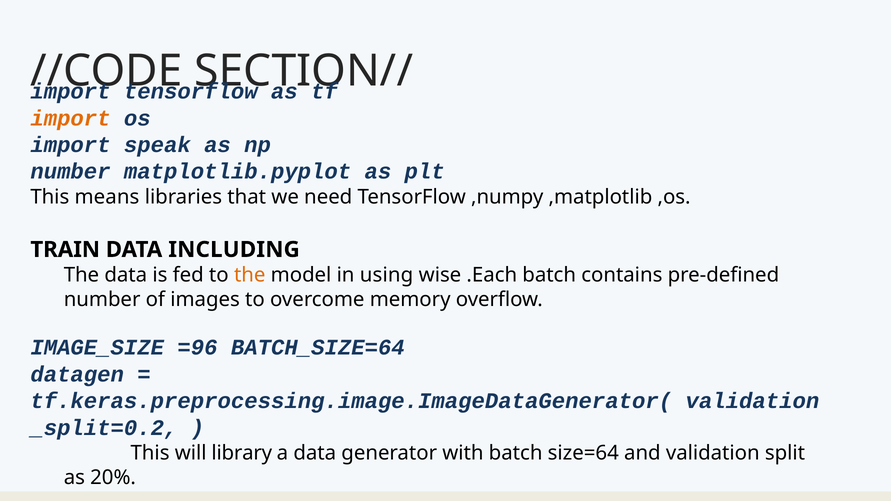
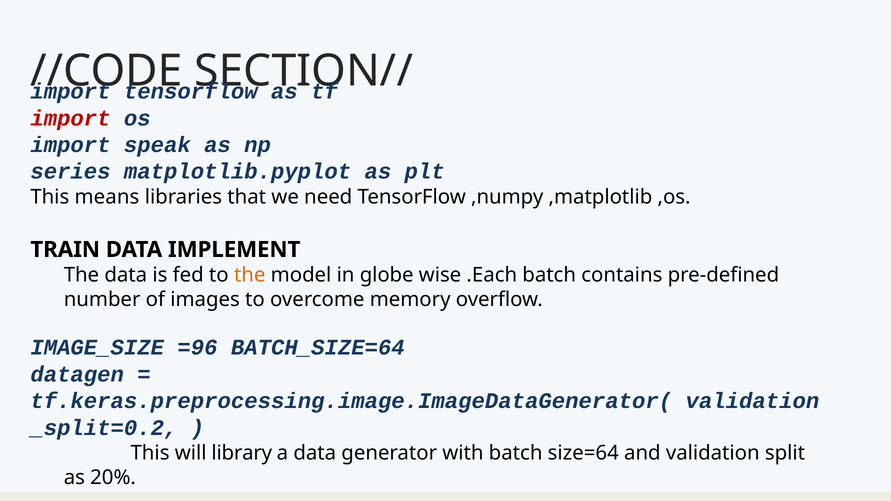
import at (70, 118) colour: orange -> red
number at (70, 172): number -> series
INCLUDING: INCLUDING -> IMPLEMENT
using: using -> globe
